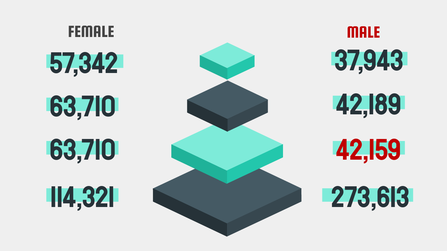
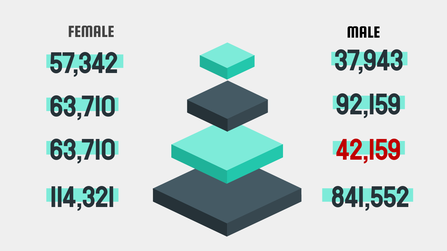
MALE colour: red -> black
42,189: 42,189 -> 92,159
273,613: 273,613 -> 841,552
